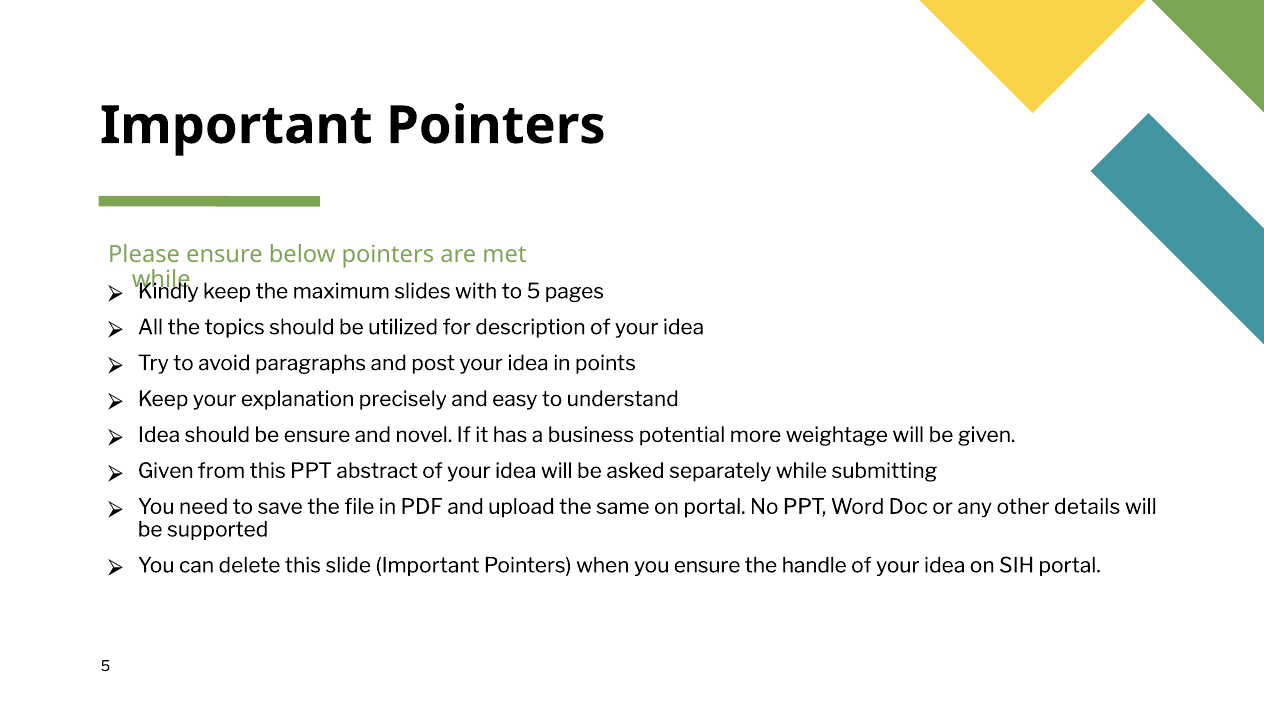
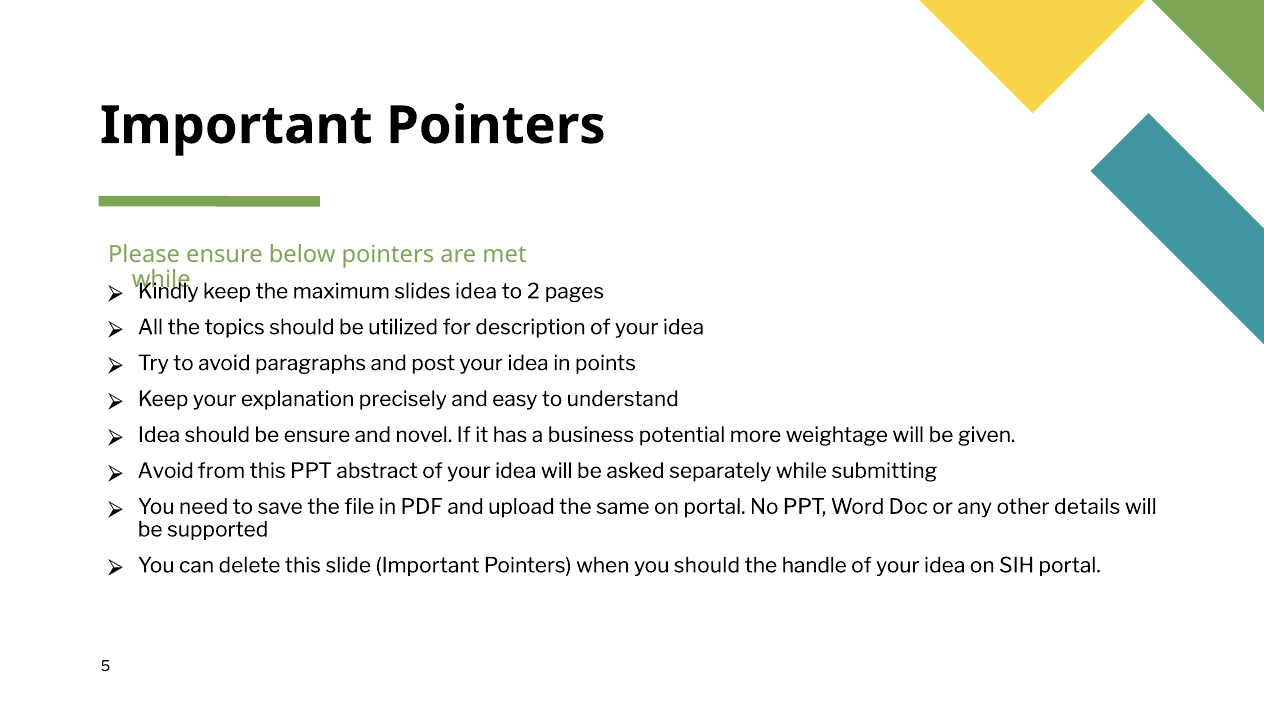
slides with: with -> idea
to 5: 5 -> 2
Given at (166, 471): Given -> Avoid
you ensure: ensure -> should
